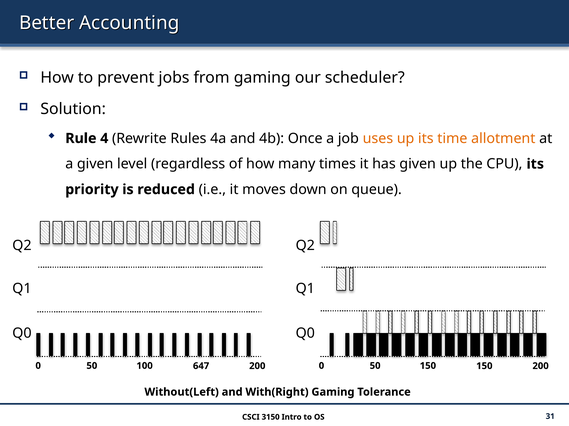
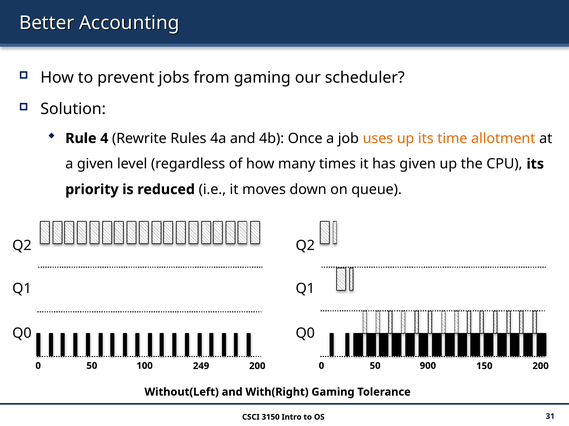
647: 647 -> 249
50 150: 150 -> 900
